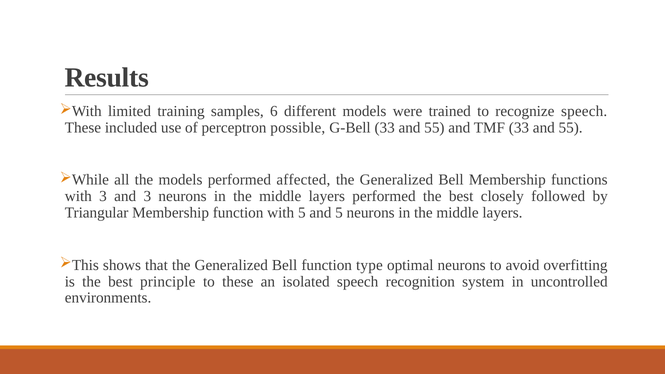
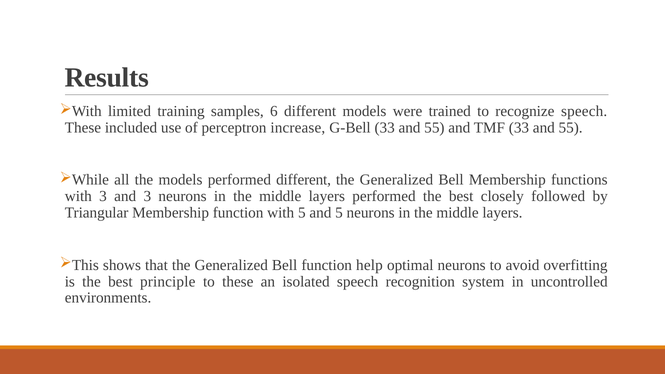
possible: possible -> increase
performed affected: affected -> different
type: type -> help
